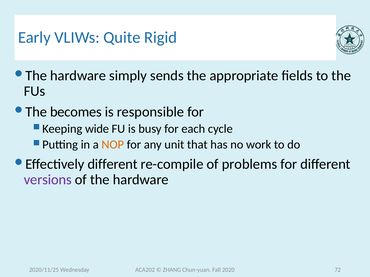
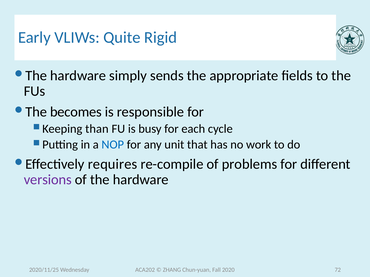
wide: wide -> than
NOP colour: orange -> blue
different at (113, 164): different -> requires
